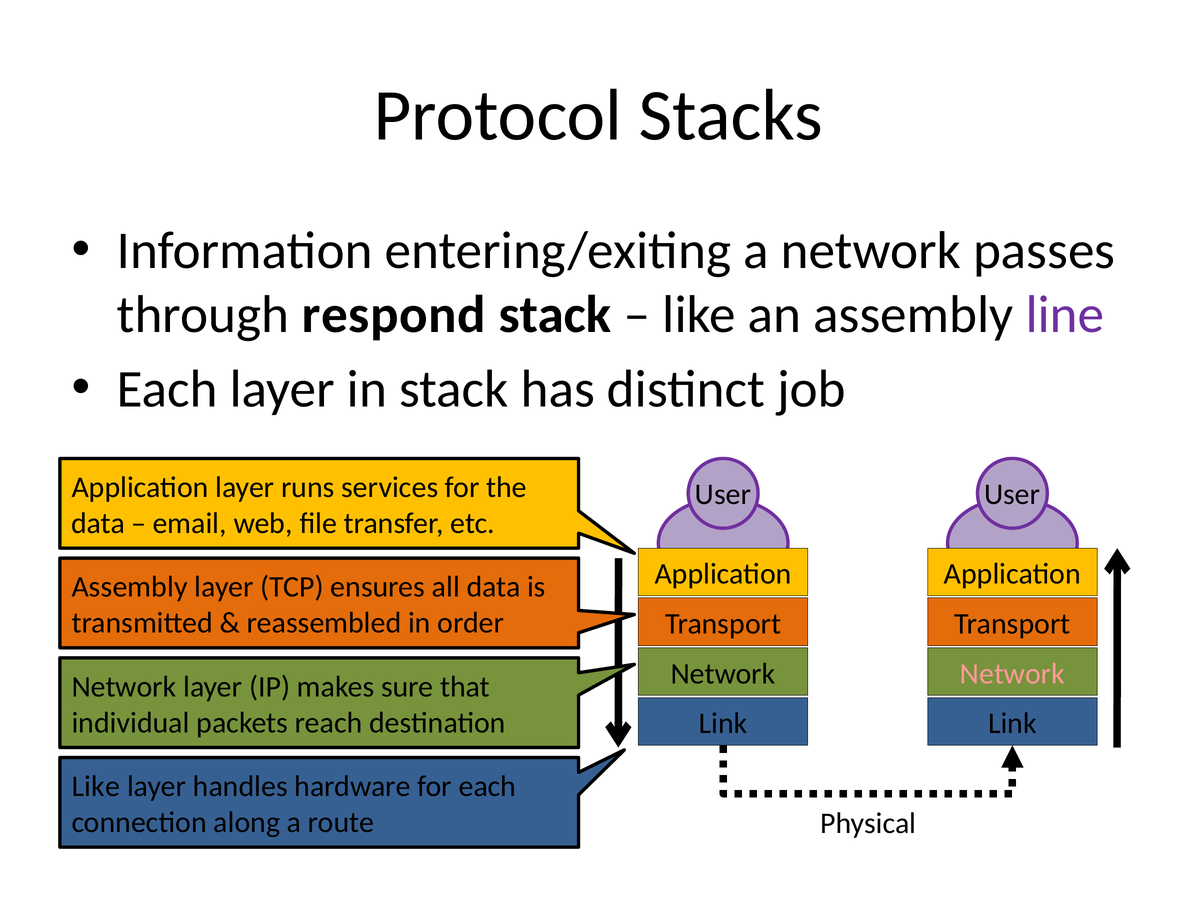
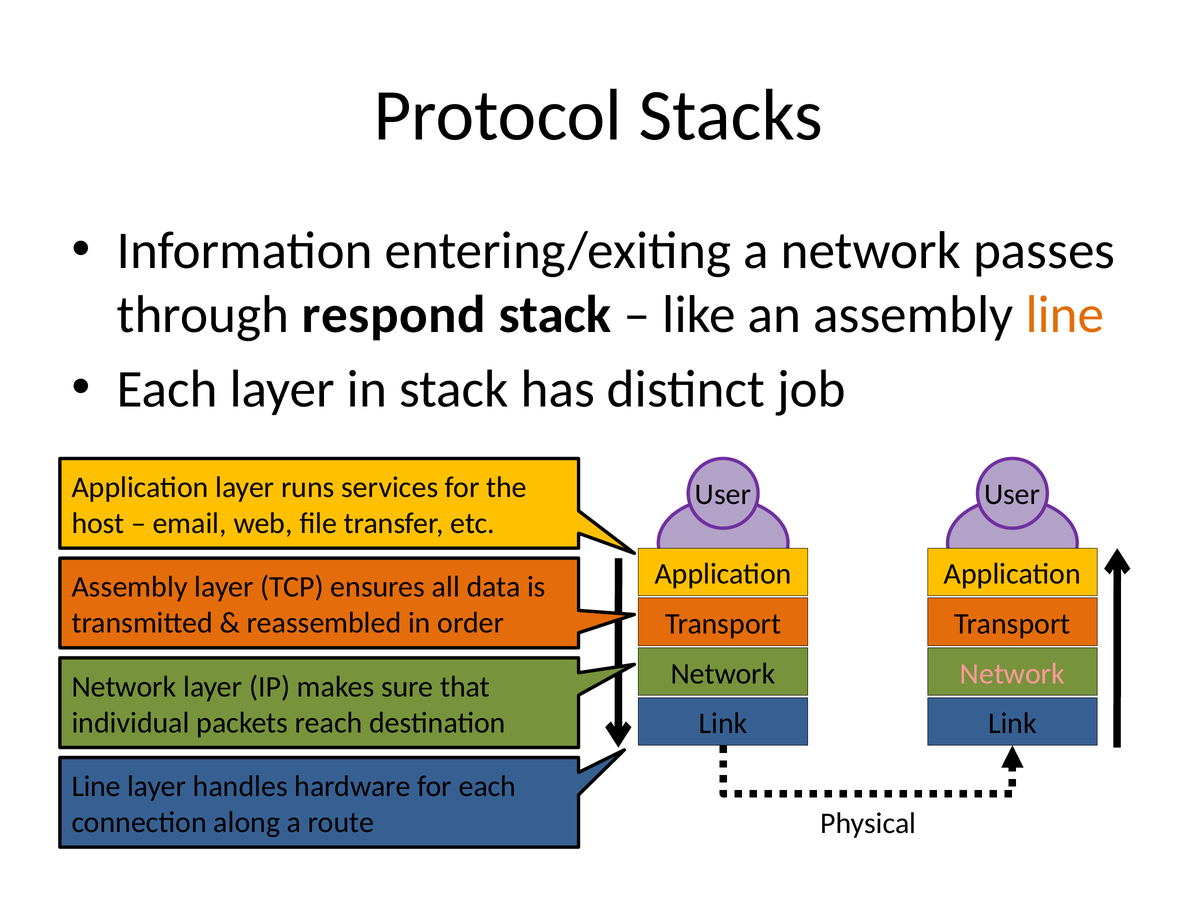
line at (1065, 315) colour: purple -> orange
data at (98, 524): data -> host
Like at (96, 787): Like -> Line
